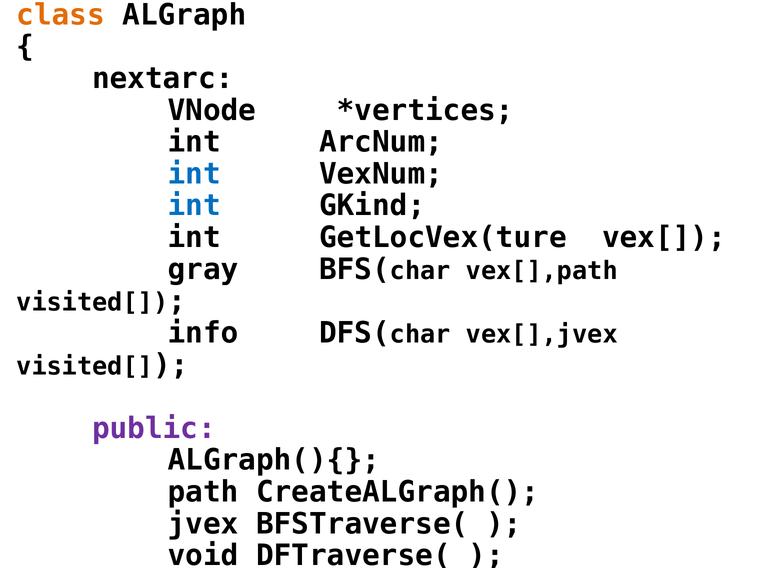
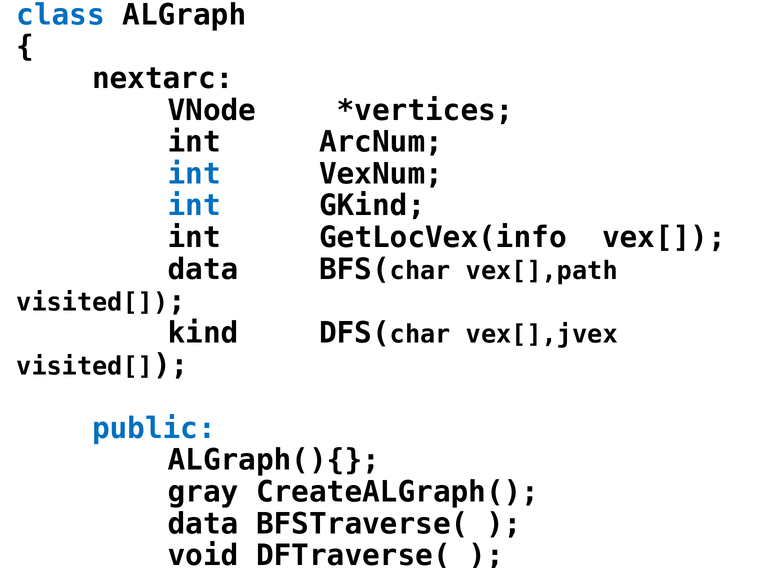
class colour: orange -> blue
GetLocVex(ture: GetLocVex(ture -> GetLocVex(info
gray at (203, 269): gray -> data
info: info -> kind
public colour: purple -> blue
path: path -> gray
jvex at (203, 524): jvex -> data
